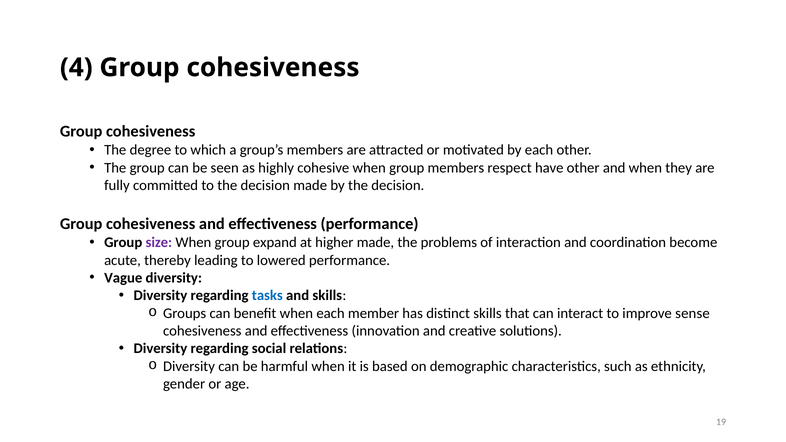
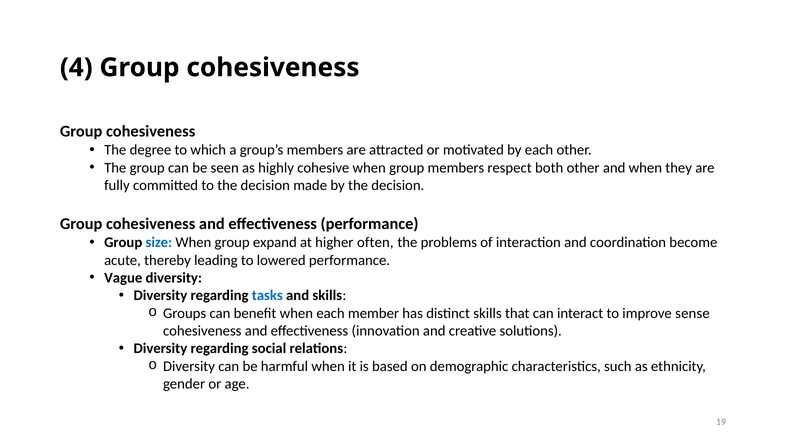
have: have -> both
size colour: purple -> blue
higher made: made -> often
